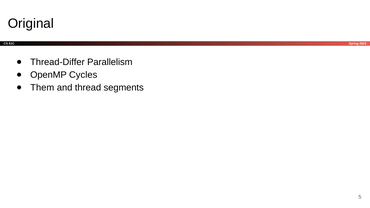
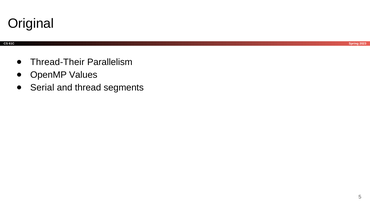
Thread-Differ: Thread-Differ -> Thread-Their
Cycles: Cycles -> Values
Them: Them -> Serial
